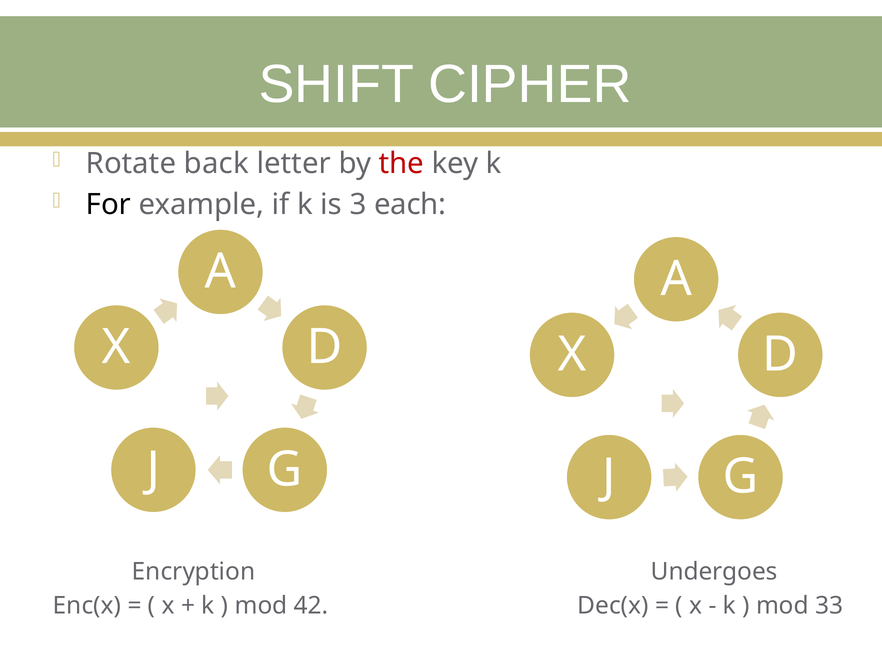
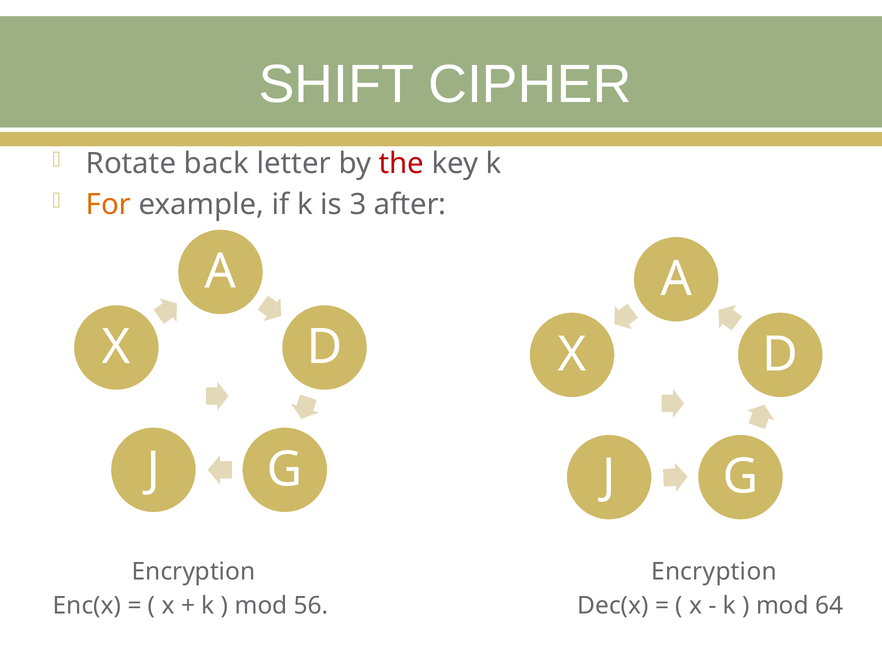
For colour: black -> orange
each: each -> after
Encryption Undergoes: Undergoes -> Encryption
42: 42 -> 56
33: 33 -> 64
